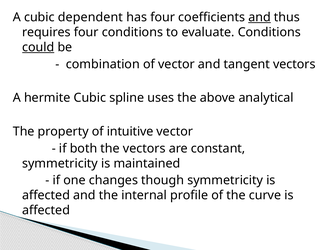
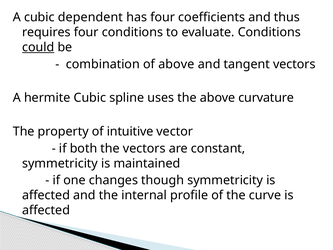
and at (260, 17) underline: present -> none
of vector: vector -> above
analytical: analytical -> curvature
